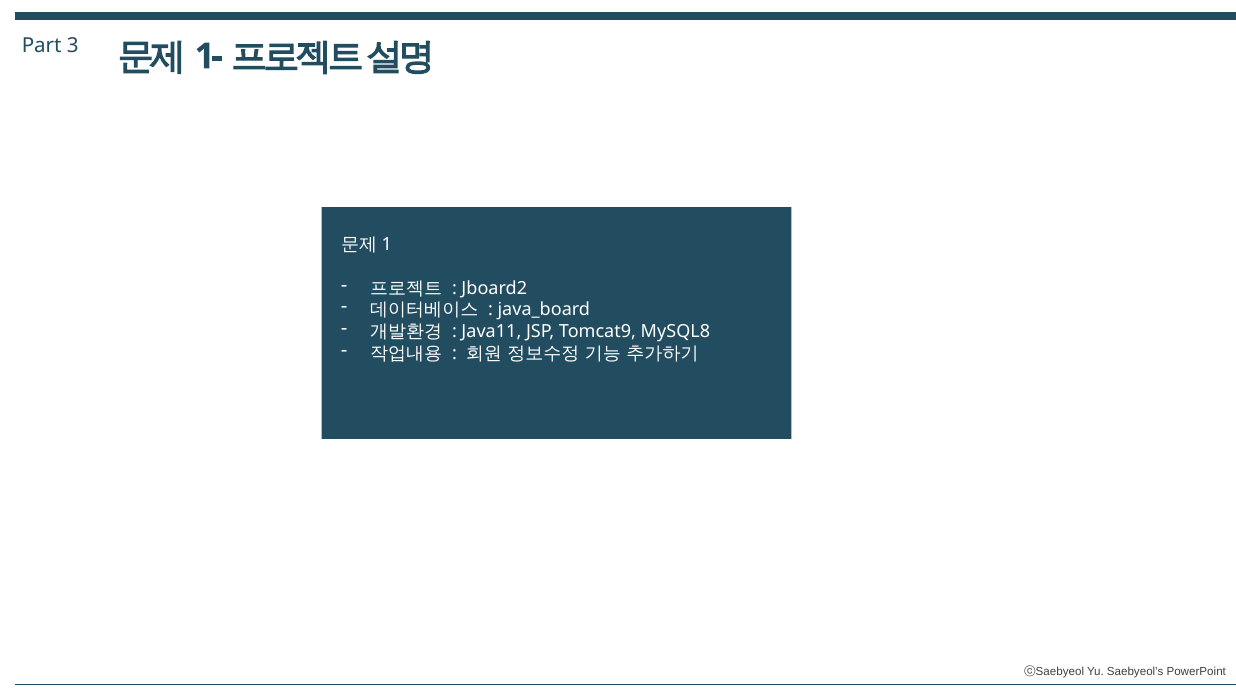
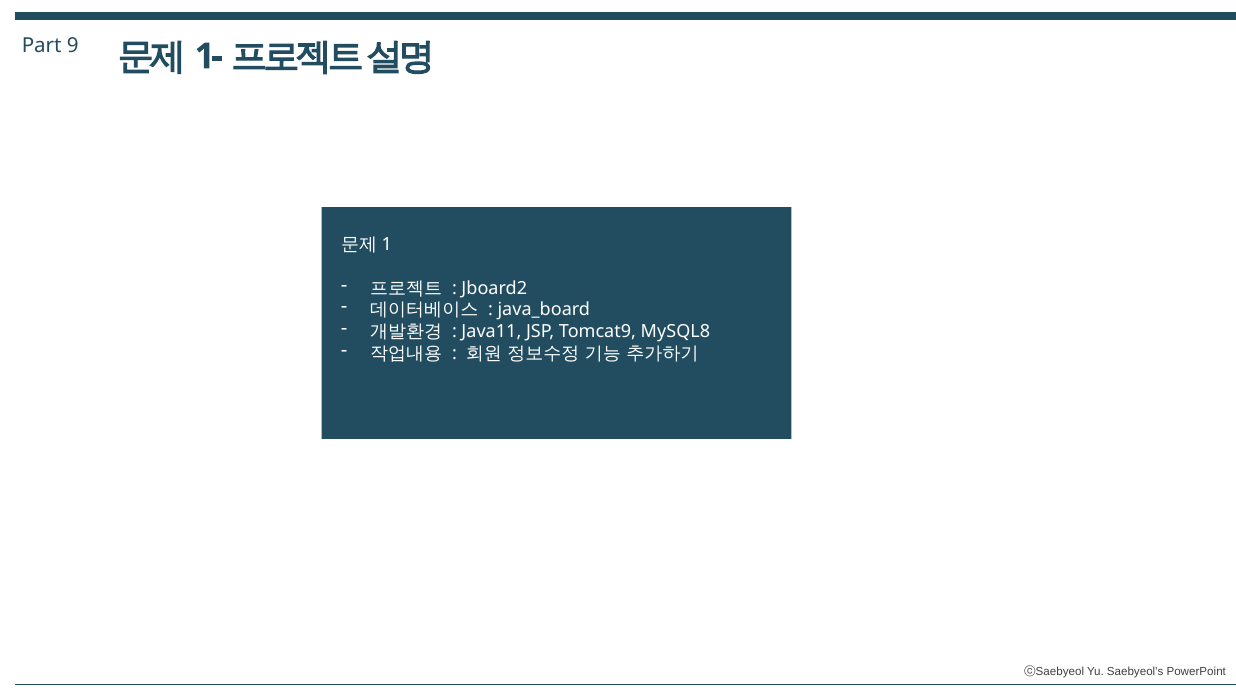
Part 3: 3 -> 9
